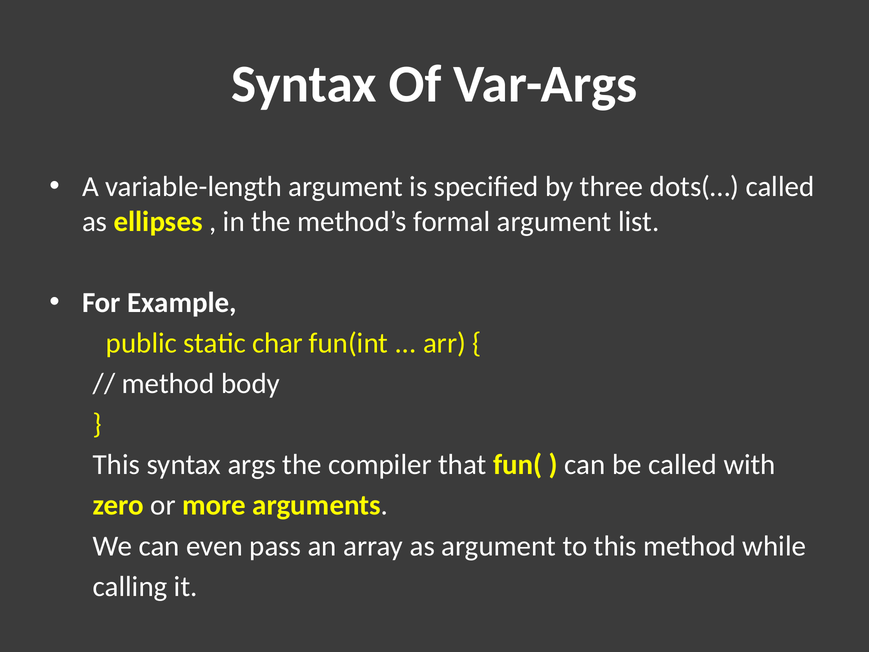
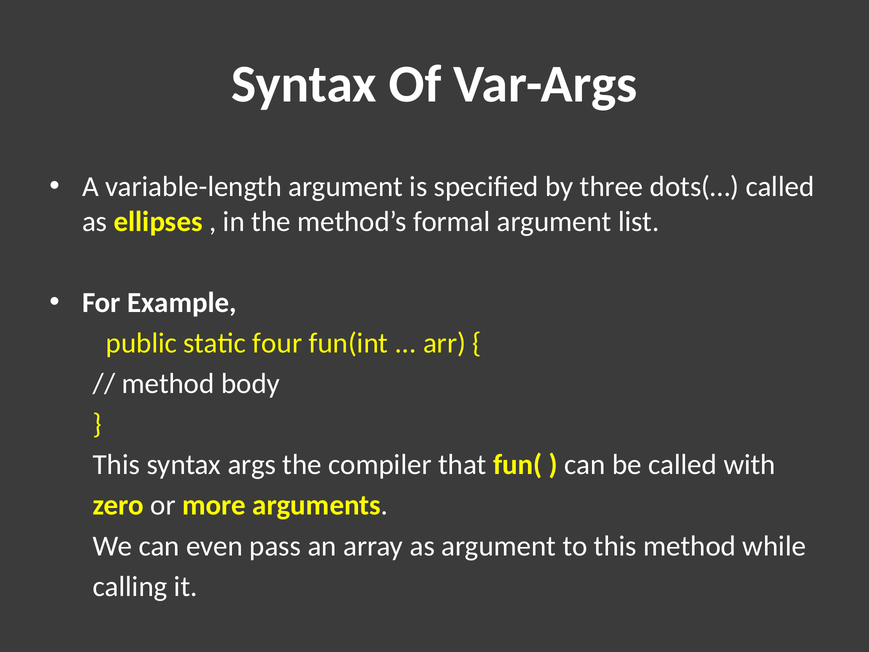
char: char -> four
